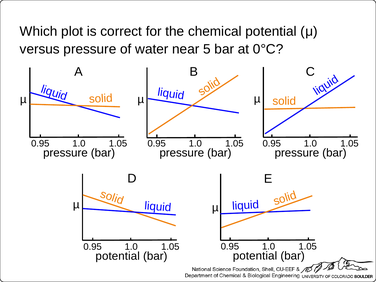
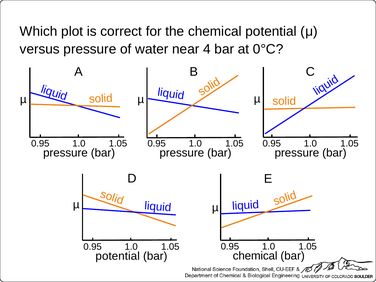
5: 5 -> 4
potential at (255, 256): potential -> chemical
